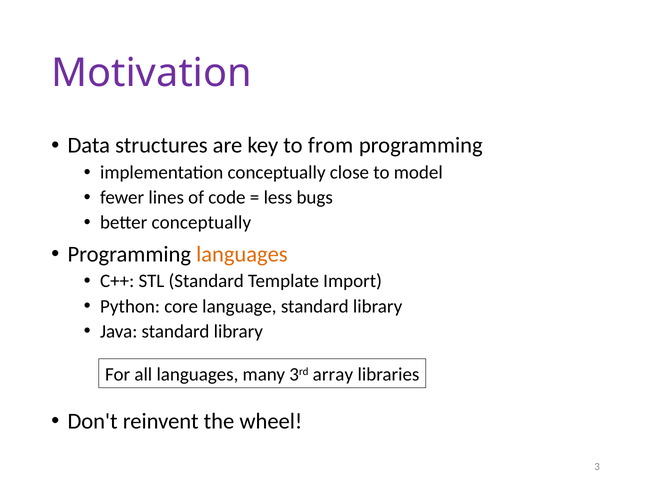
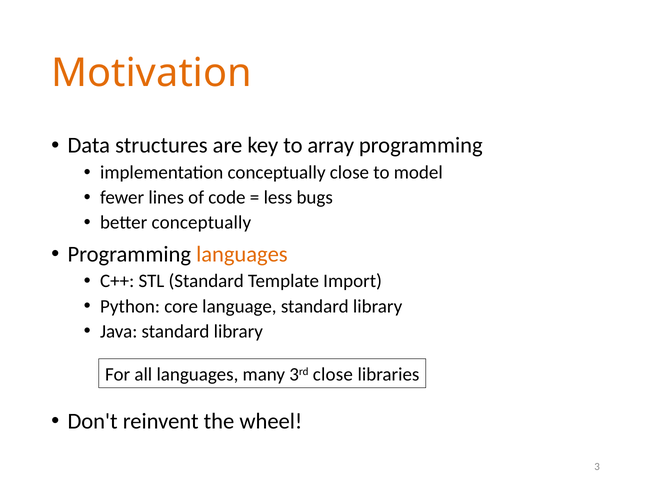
Motivation colour: purple -> orange
from: from -> array
3rd array: array -> close
